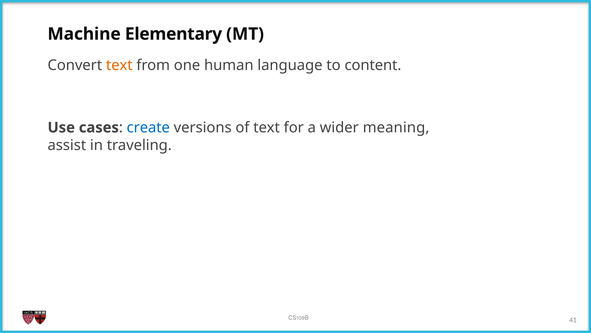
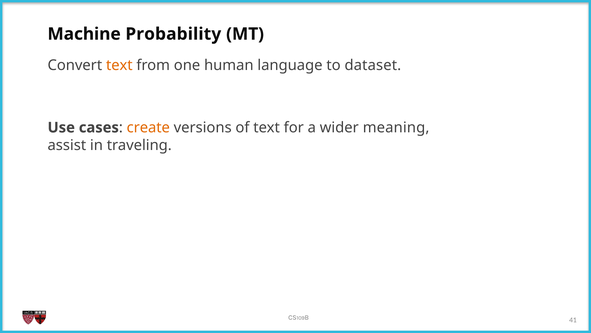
Elementary: Elementary -> Probability
content: content -> dataset
create colour: blue -> orange
